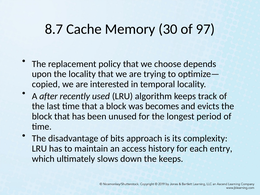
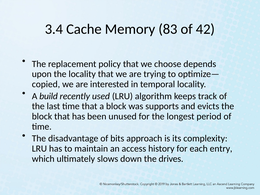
8.7: 8.7 -> 3.4
30: 30 -> 83
97: 97 -> 42
after: after -> build
becomes: becomes -> supports
the keeps: keeps -> drives
